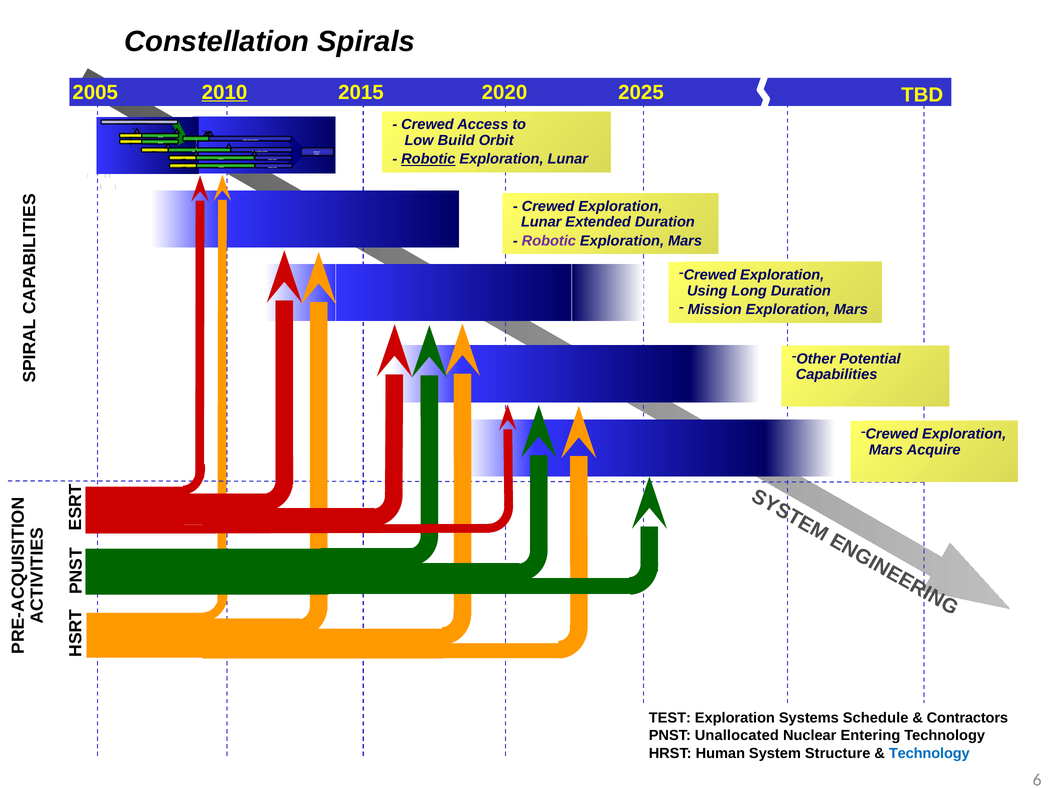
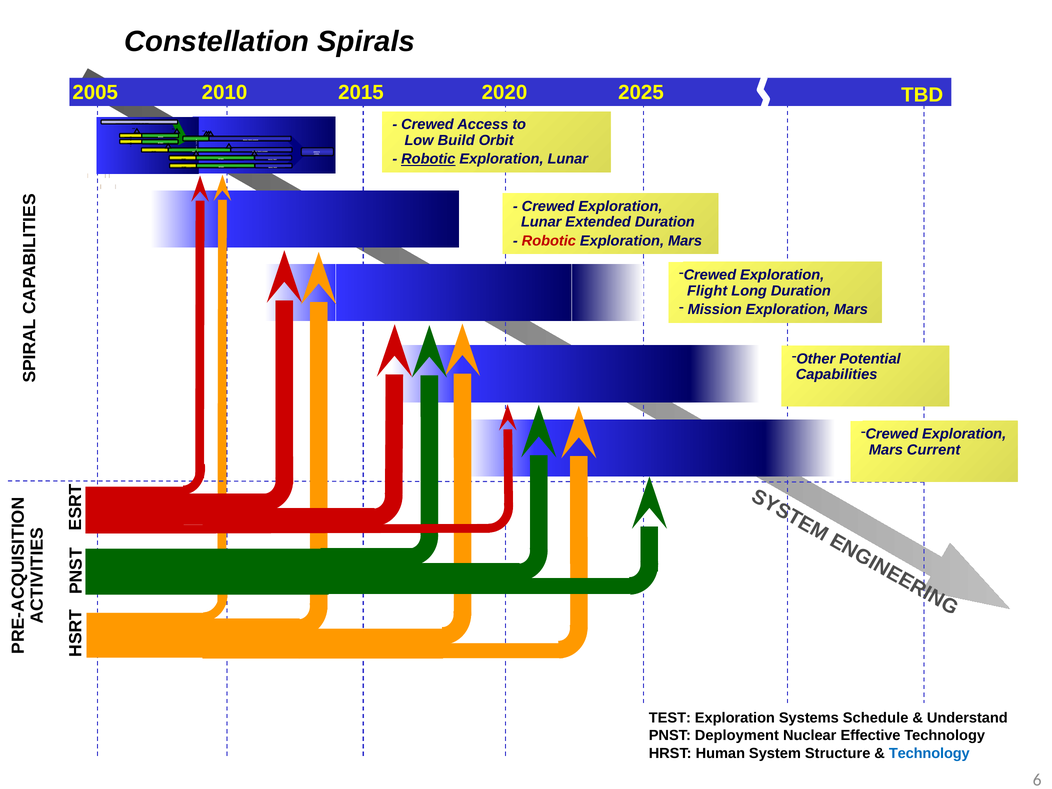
2010 underline: present -> none
Robotic at (549, 241) colour: purple -> red
Using: Using -> Flight
Acquire: Acquire -> Current
Contractors: Contractors -> Understand
Unallocated: Unallocated -> Deployment
Entering: Entering -> Effective
